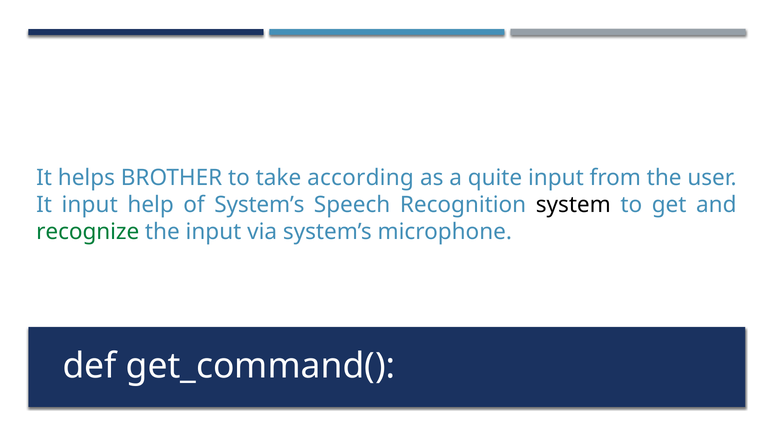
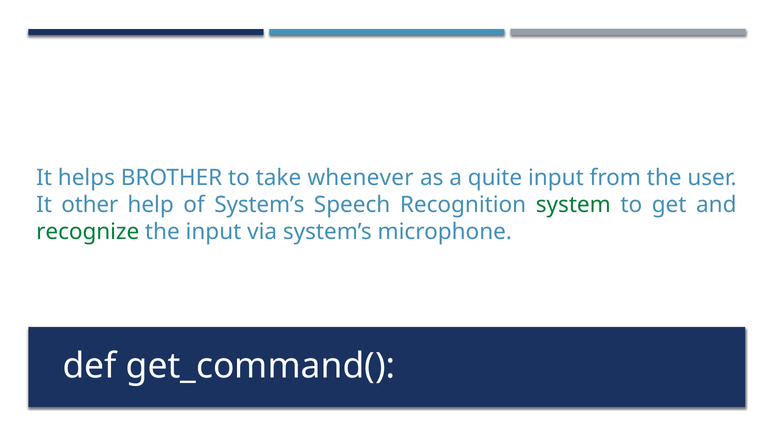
according: according -> whenever
It input: input -> other
system colour: black -> green
